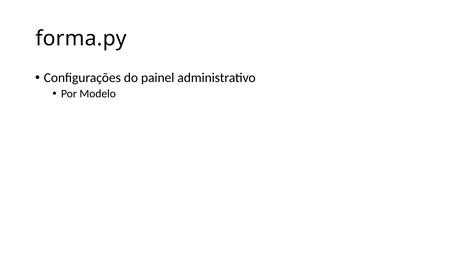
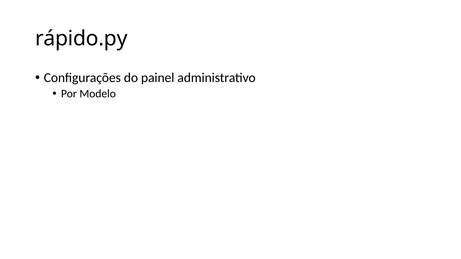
forma.py: forma.py -> rápido.py
